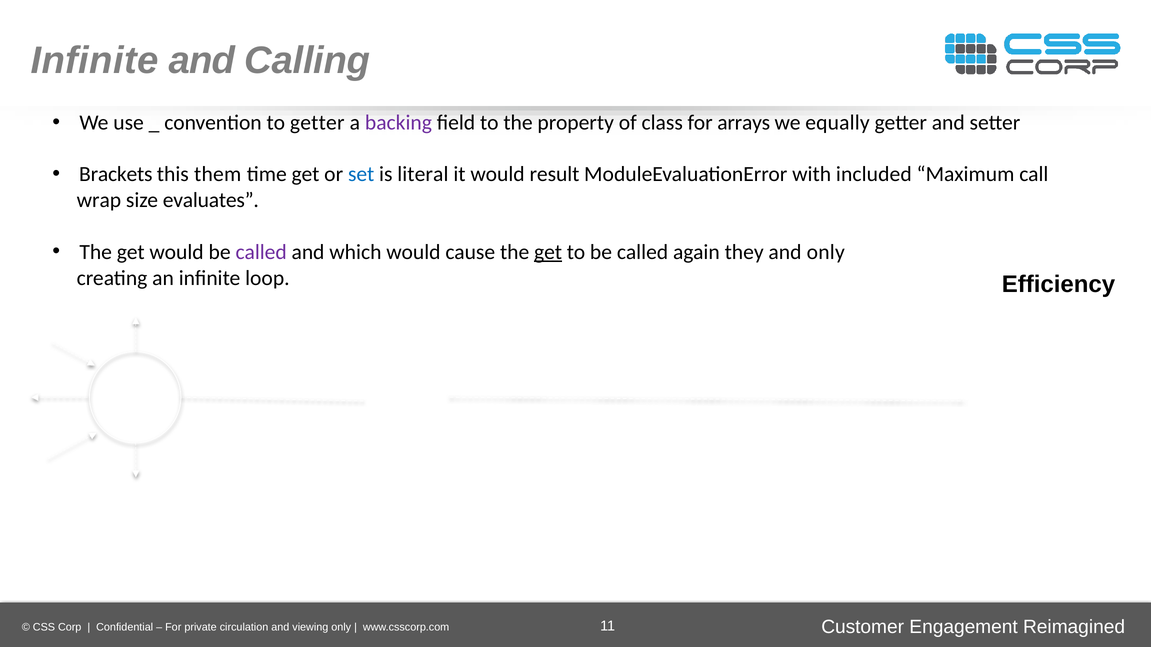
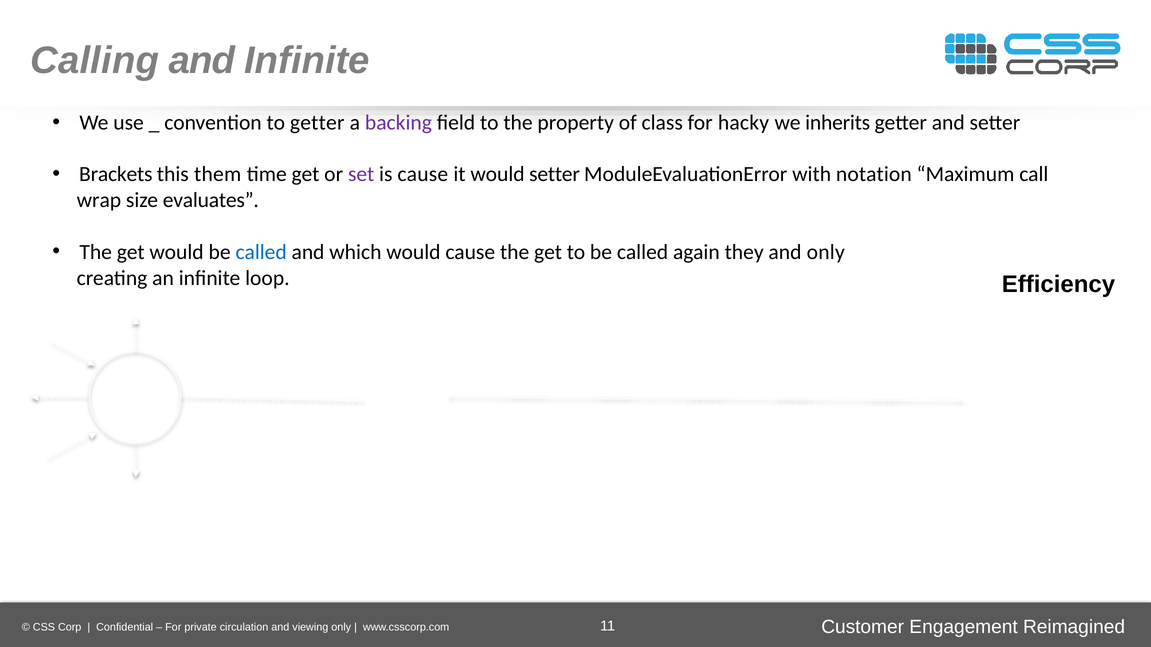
Infinite at (95, 61): Infinite -> Calling
and Calling: Calling -> Infinite
arrays: arrays -> hacky
equally: equally -> inherits
set colour: blue -> purple
is literal: literal -> cause
would result: result -> setter
included: included -> notation
called at (261, 252) colour: purple -> blue
get at (548, 252) underline: present -> none
